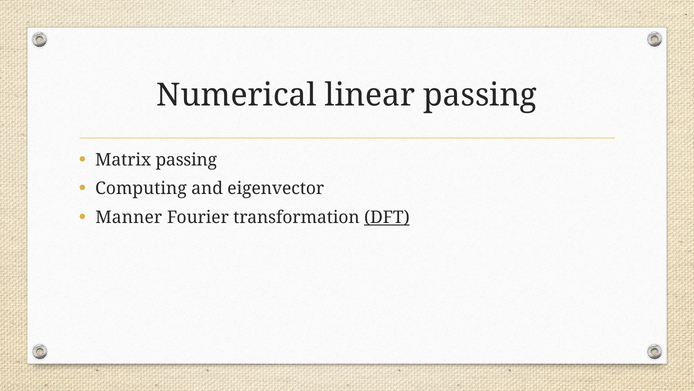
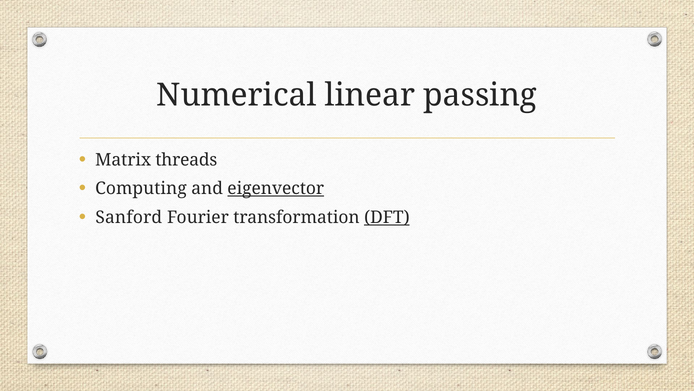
Matrix passing: passing -> threads
eigenvector underline: none -> present
Manner: Manner -> Sanford
